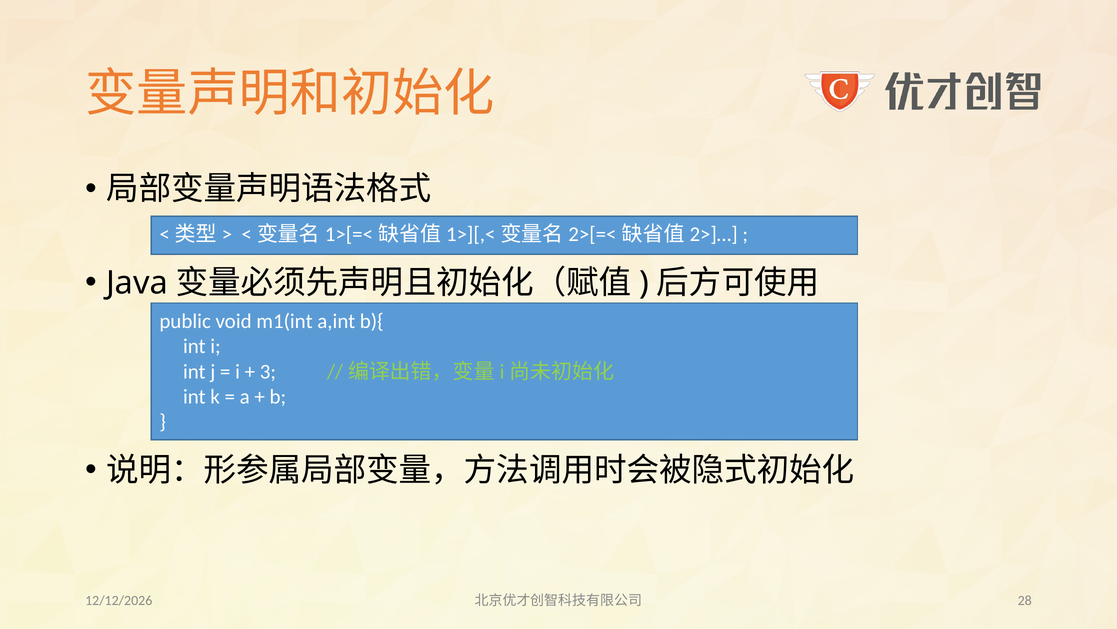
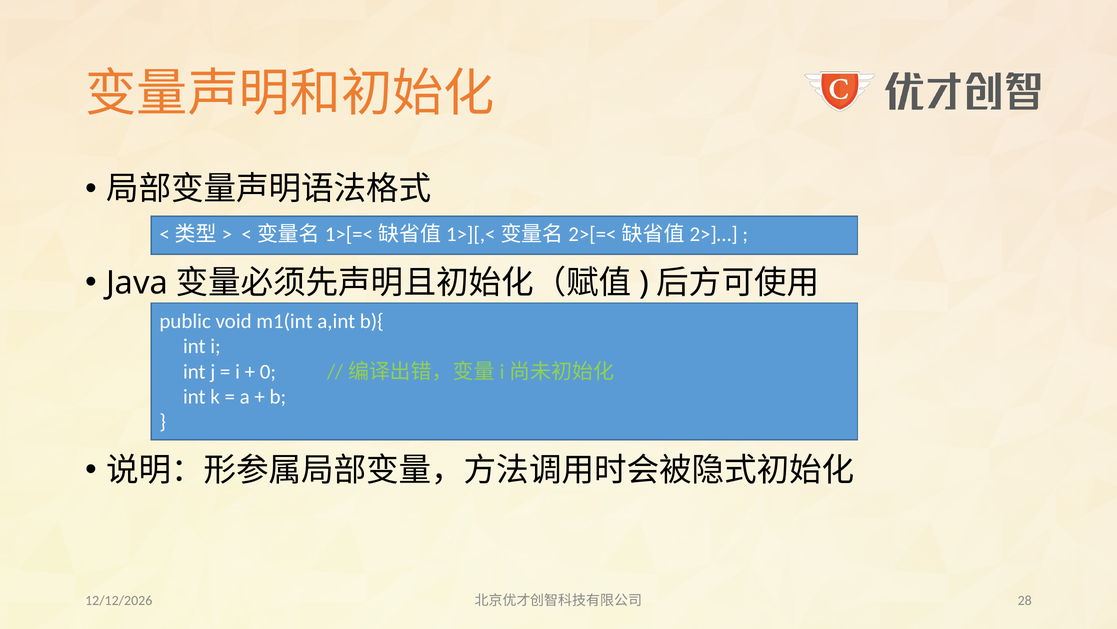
3: 3 -> 0
